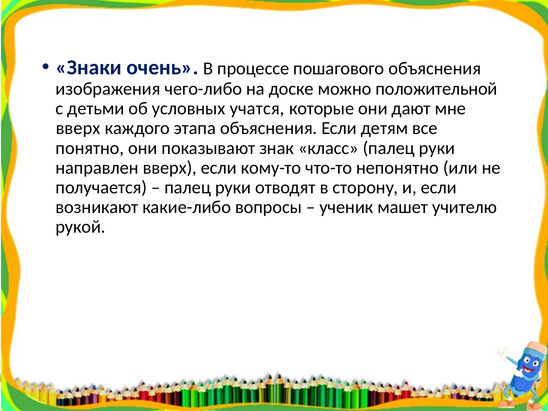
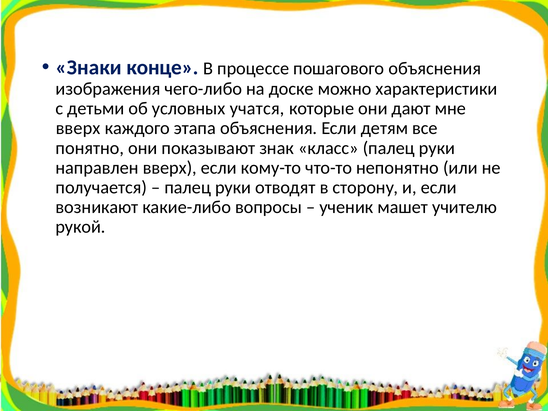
очень: очень -> конце
положительной: положительной -> характеристики
